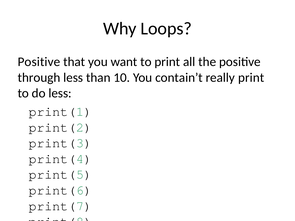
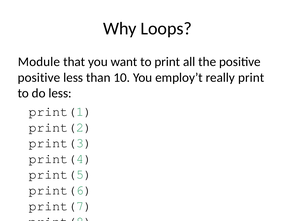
Positive at (39, 62): Positive -> Module
through at (39, 78): through -> positive
contain’t: contain’t -> employ’t
